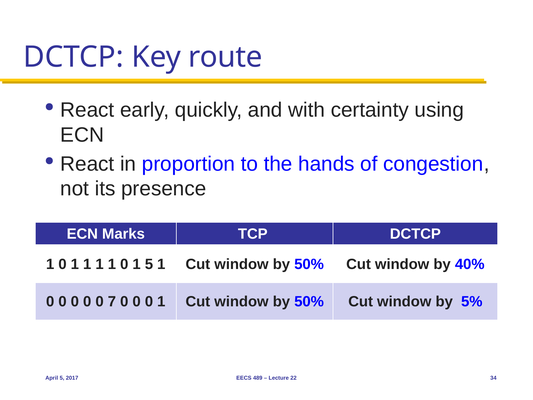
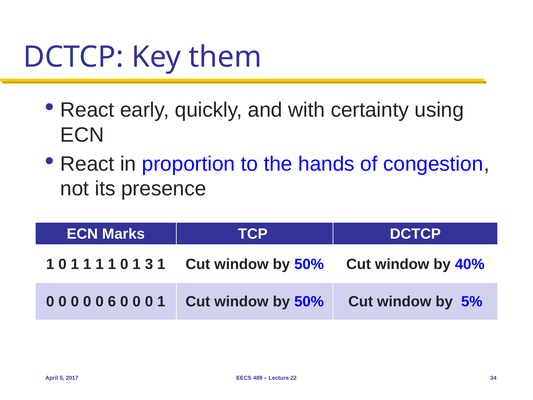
route: route -> them
1 5: 5 -> 3
7: 7 -> 6
